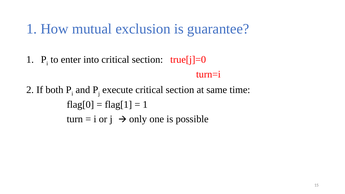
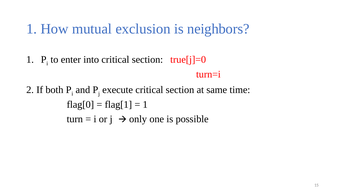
guarantee: guarantee -> neighbors
